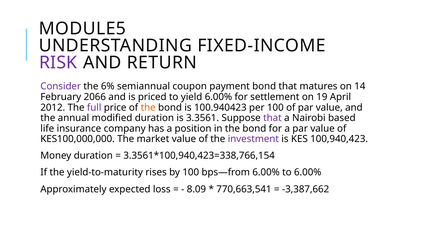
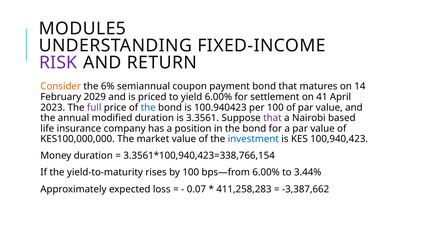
Consider colour: purple -> orange
2066: 2066 -> 2029
19: 19 -> 41
2012: 2012 -> 2023
the at (148, 107) colour: orange -> blue
investment colour: purple -> blue
to 6.00%: 6.00% -> 3.44%
8.09: 8.09 -> 0.07
770,663,541: 770,663,541 -> 411,258,283
